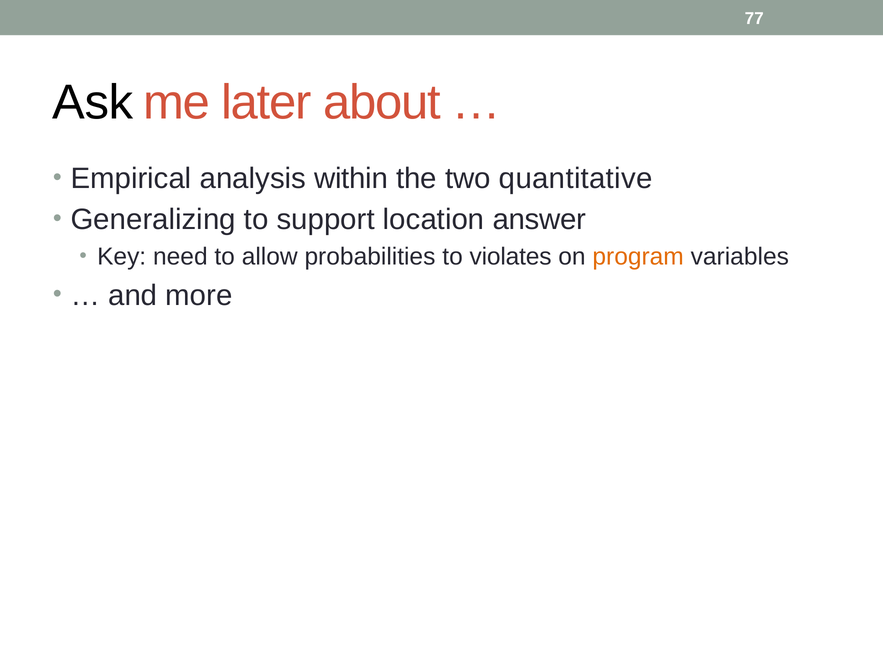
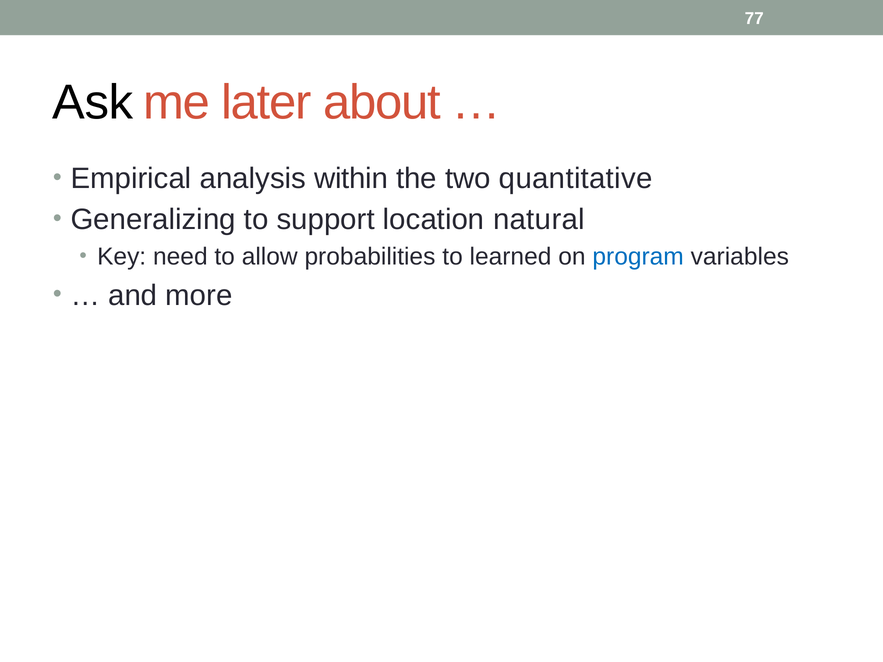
answer: answer -> natural
violates: violates -> learned
program colour: orange -> blue
